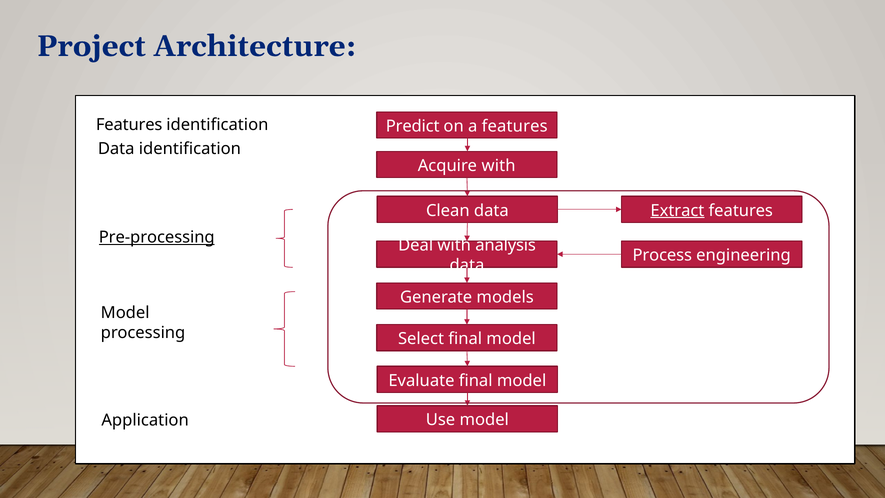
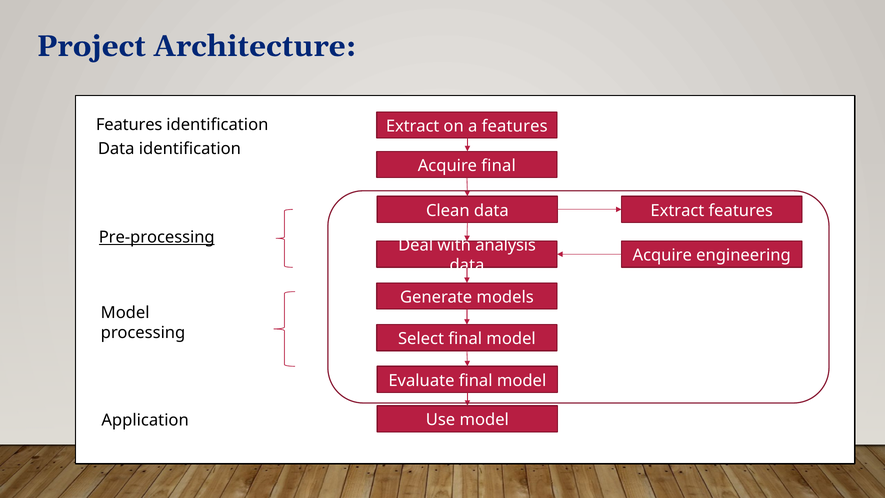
Predict at (413, 126): Predict -> Extract
Acquire with: with -> final
Extract at (677, 210) underline: present -> none
Process at (662, 255): Process -> Acquire
